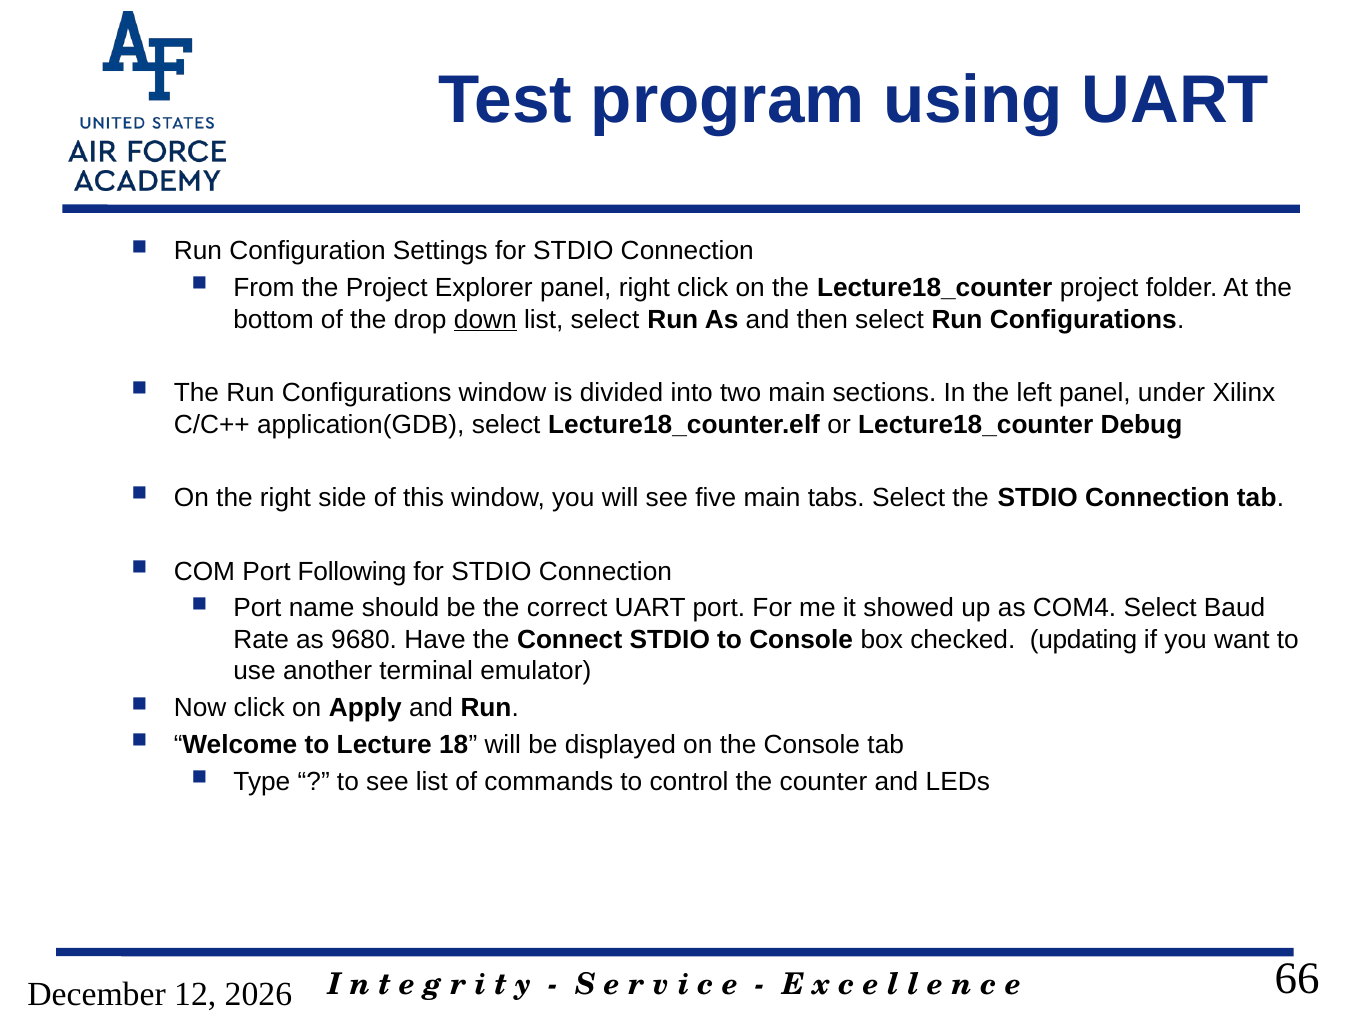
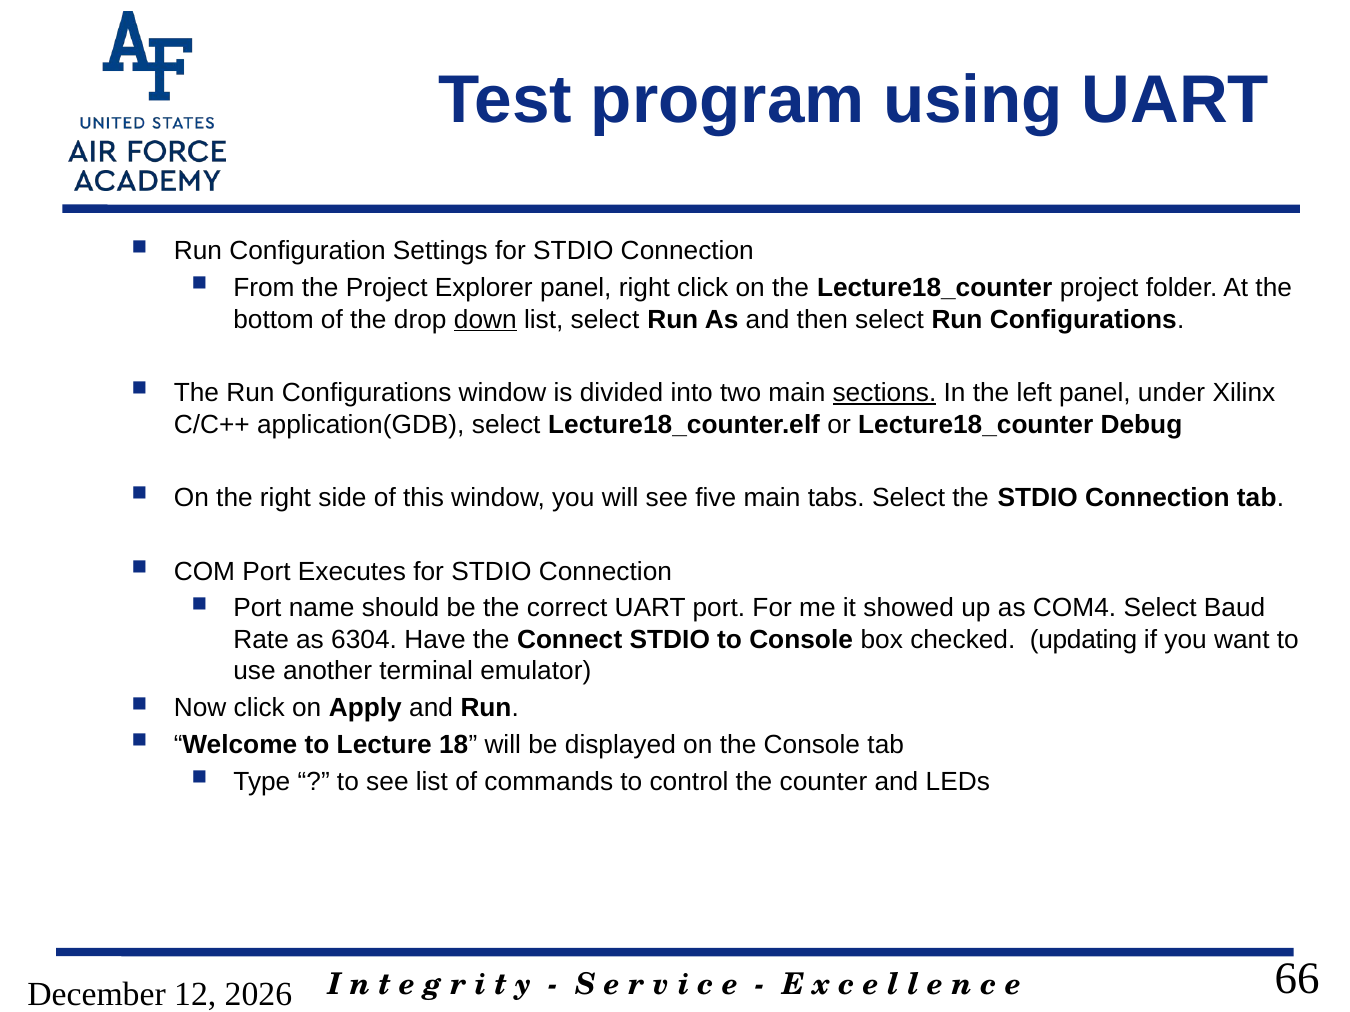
sections underline: none -> present
Following: Following -> Executes
9680: 9680 -> 6304
